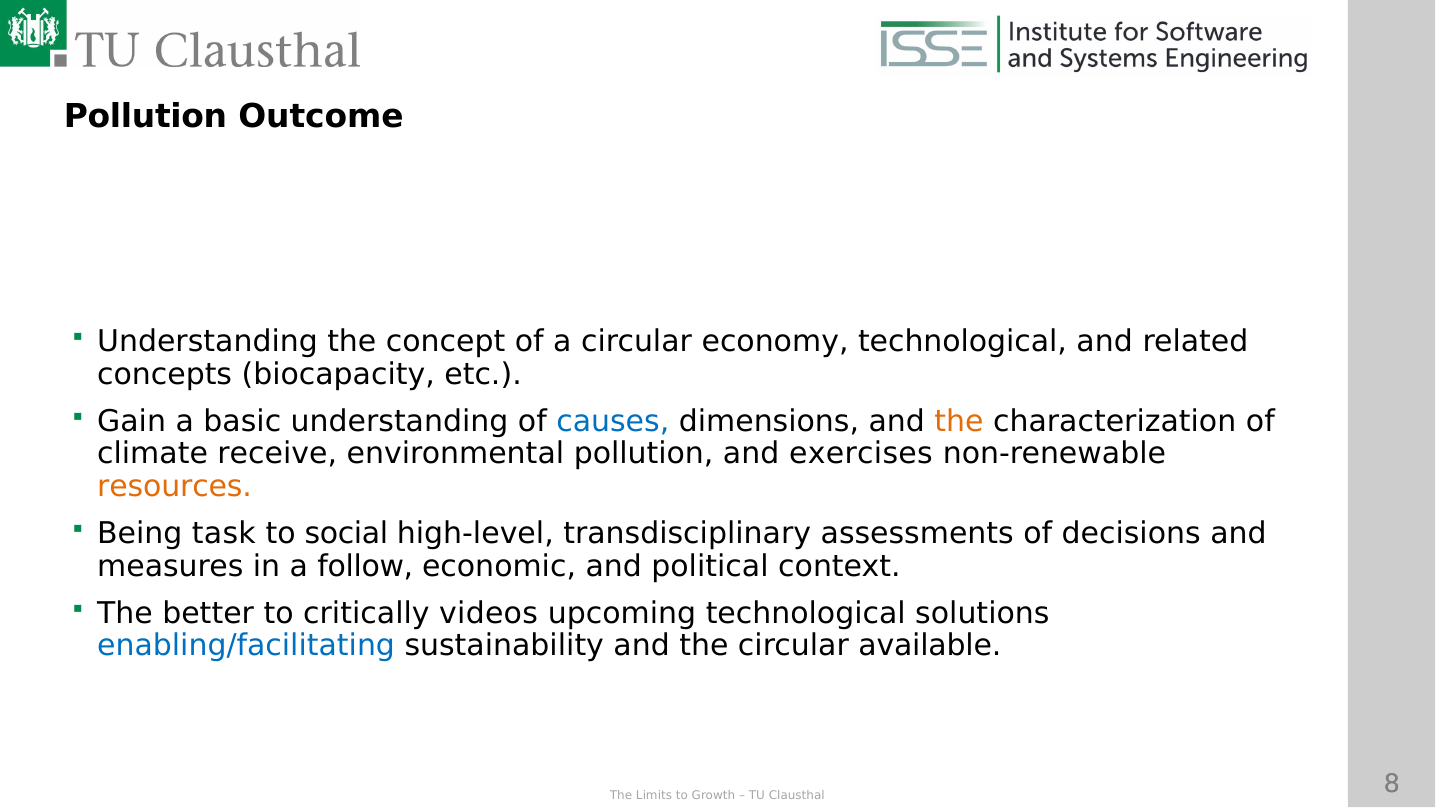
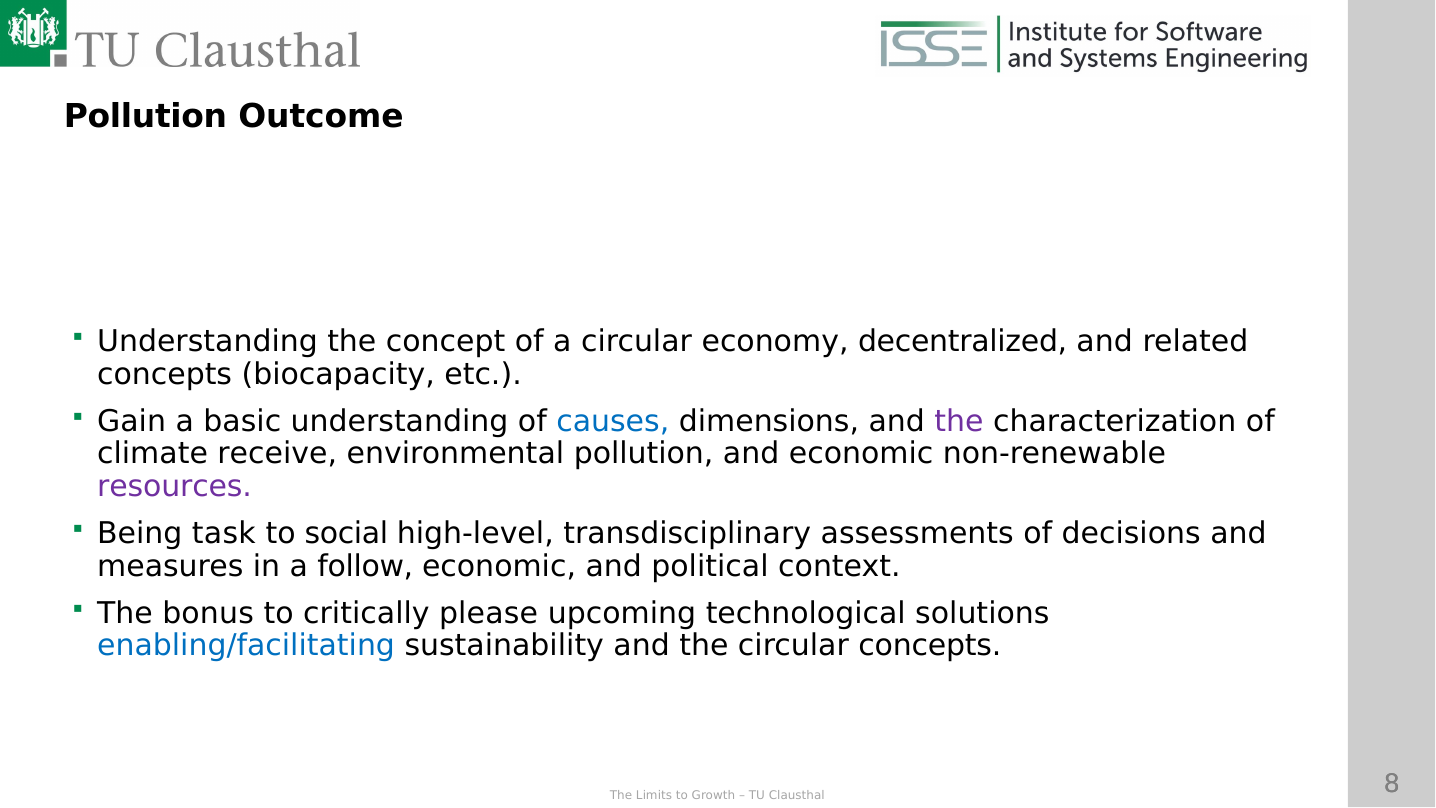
economy technological: technological -> decentralized
the at (959, 422) colour: orange -> purple
and exercises: exercises -> economic
resources colour: orange -> purple
better: better -> bonus
videos: videos -> please
circular available: available -> concepts
